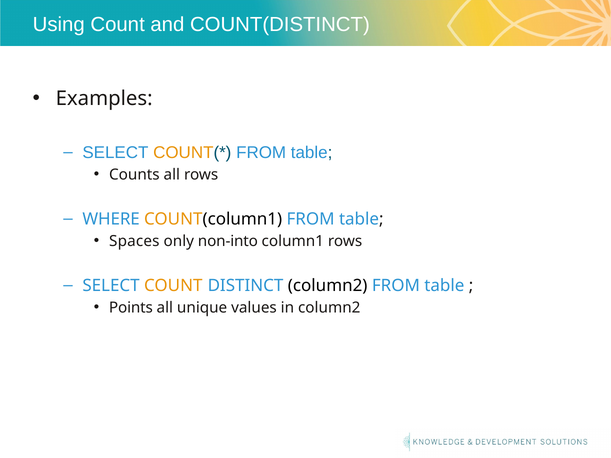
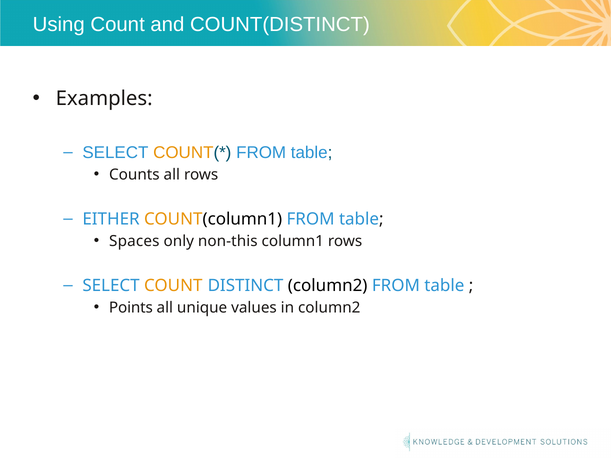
WHERE: WHERE -> EITHER
non-into: non-into -> non-this
